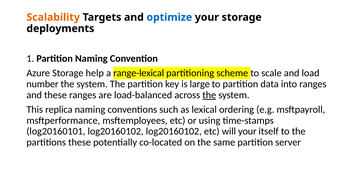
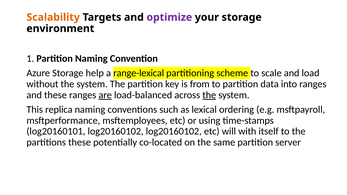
optimize colour: blue -> purple
deployments: deployments -> environment
number: number -> without
large: large -> from
are underline: none -> present
will your: your -> with
